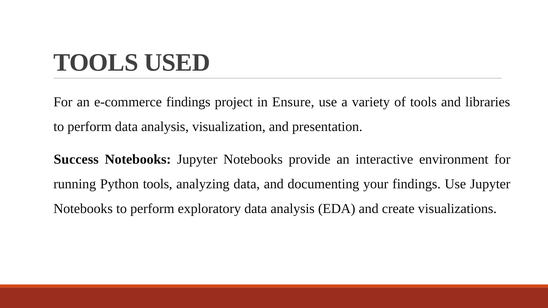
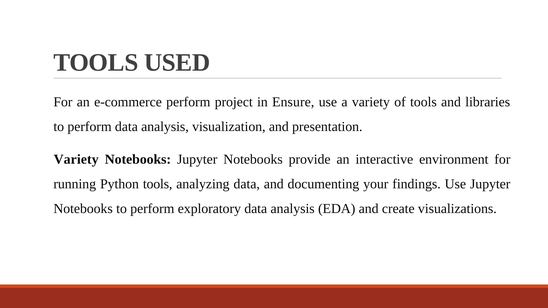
e-commerce findings: findings -> perform
Success at (76, 159): Success -> Variety
